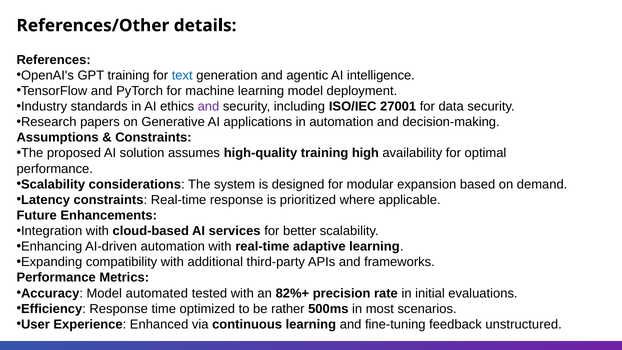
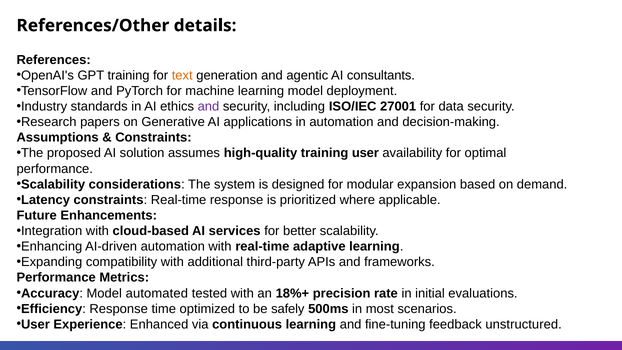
text colour: blue -> orange
intelligence: intelligence -> consultants
training high: high -> user
82%+: 82%+ -> 18%+
rather: rather -> safely
